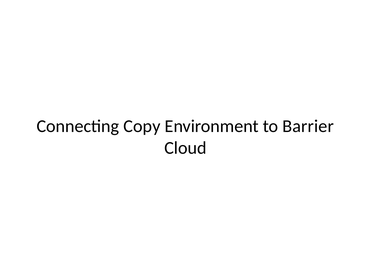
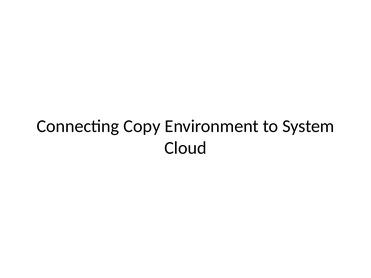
Barrier: Barrier -> System
